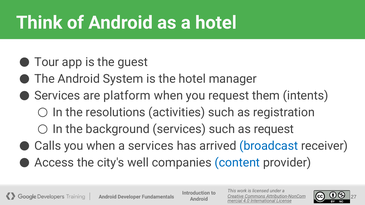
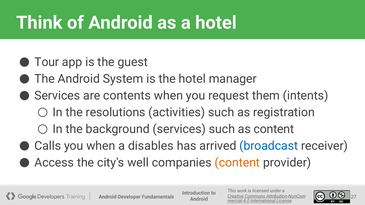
platform: platform -> contents
as request: request -> content
a services: services -> disables
content at (237, 163) colour: blue -> orange
